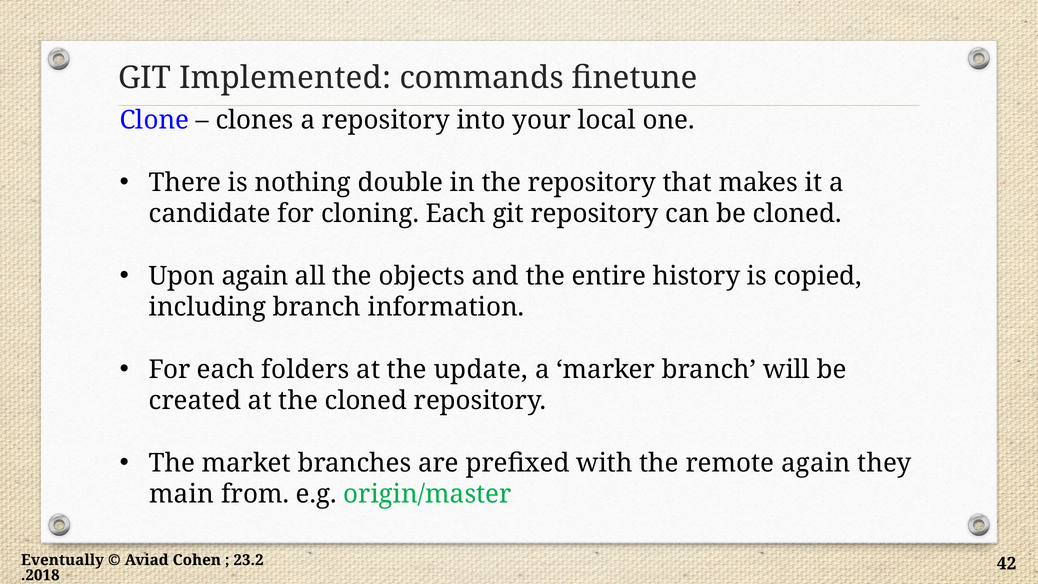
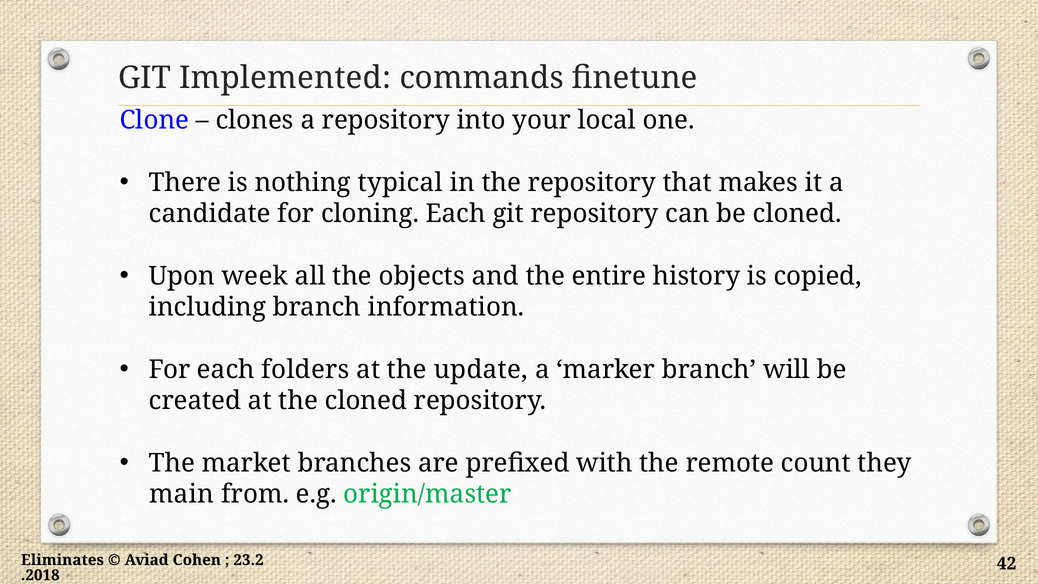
double: double -> typical
Upon again: again -> week
remote again: again -> count
Eventually: Eventually -> Eliminates
